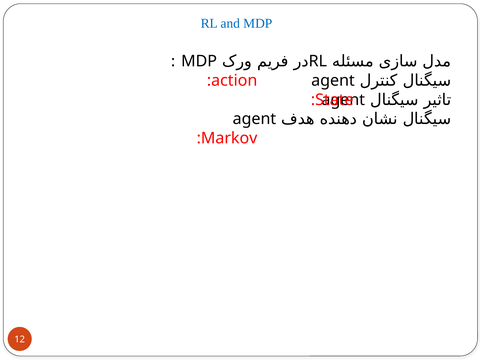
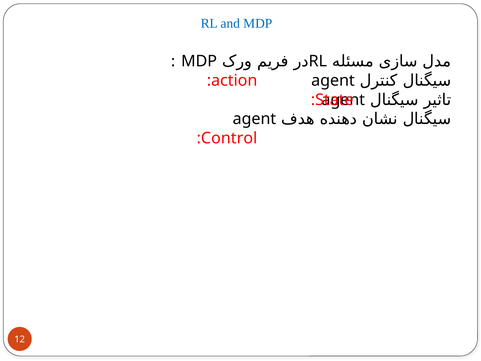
Markov: Markov -> Control
